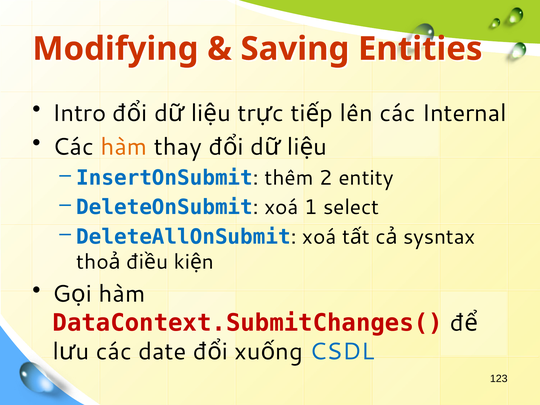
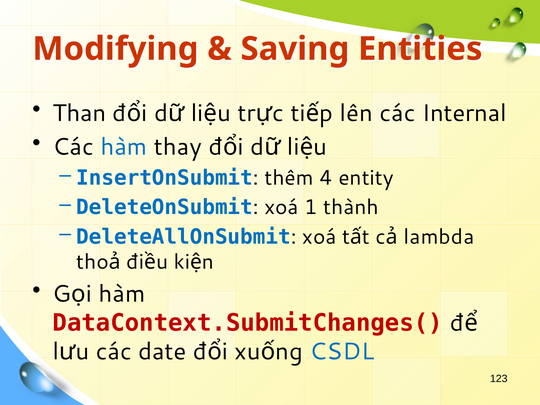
Intro: Intro -> Than
hàm at (124, 147) colour: orange -> blue
2: 2 -> 4
select: select -> thành
sysntax: sysntax -> lambda
